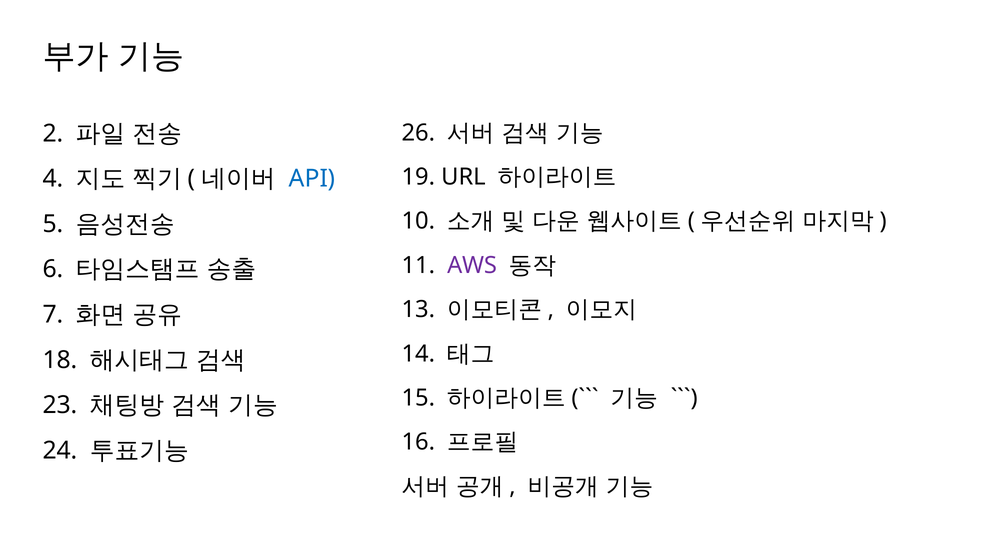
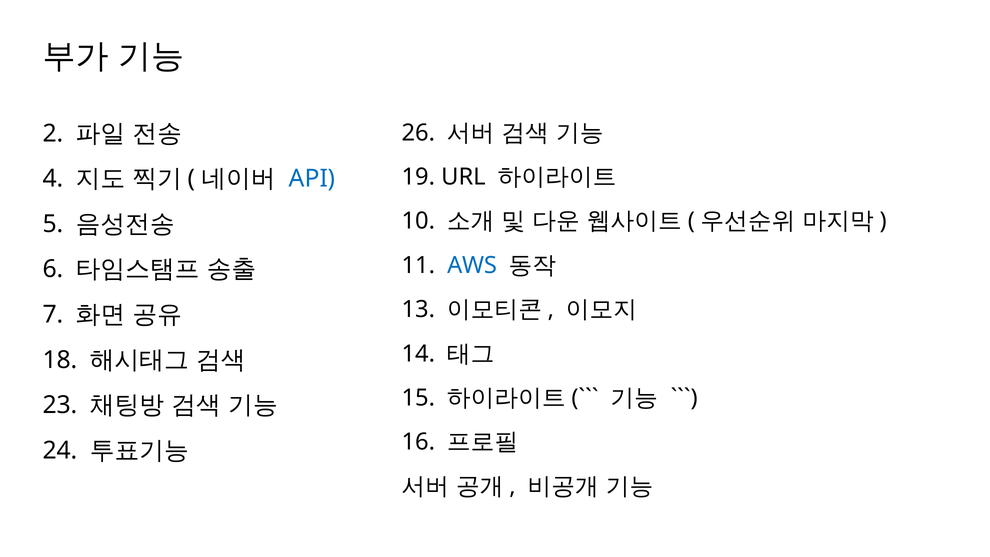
AWS colour: purple -> blue
